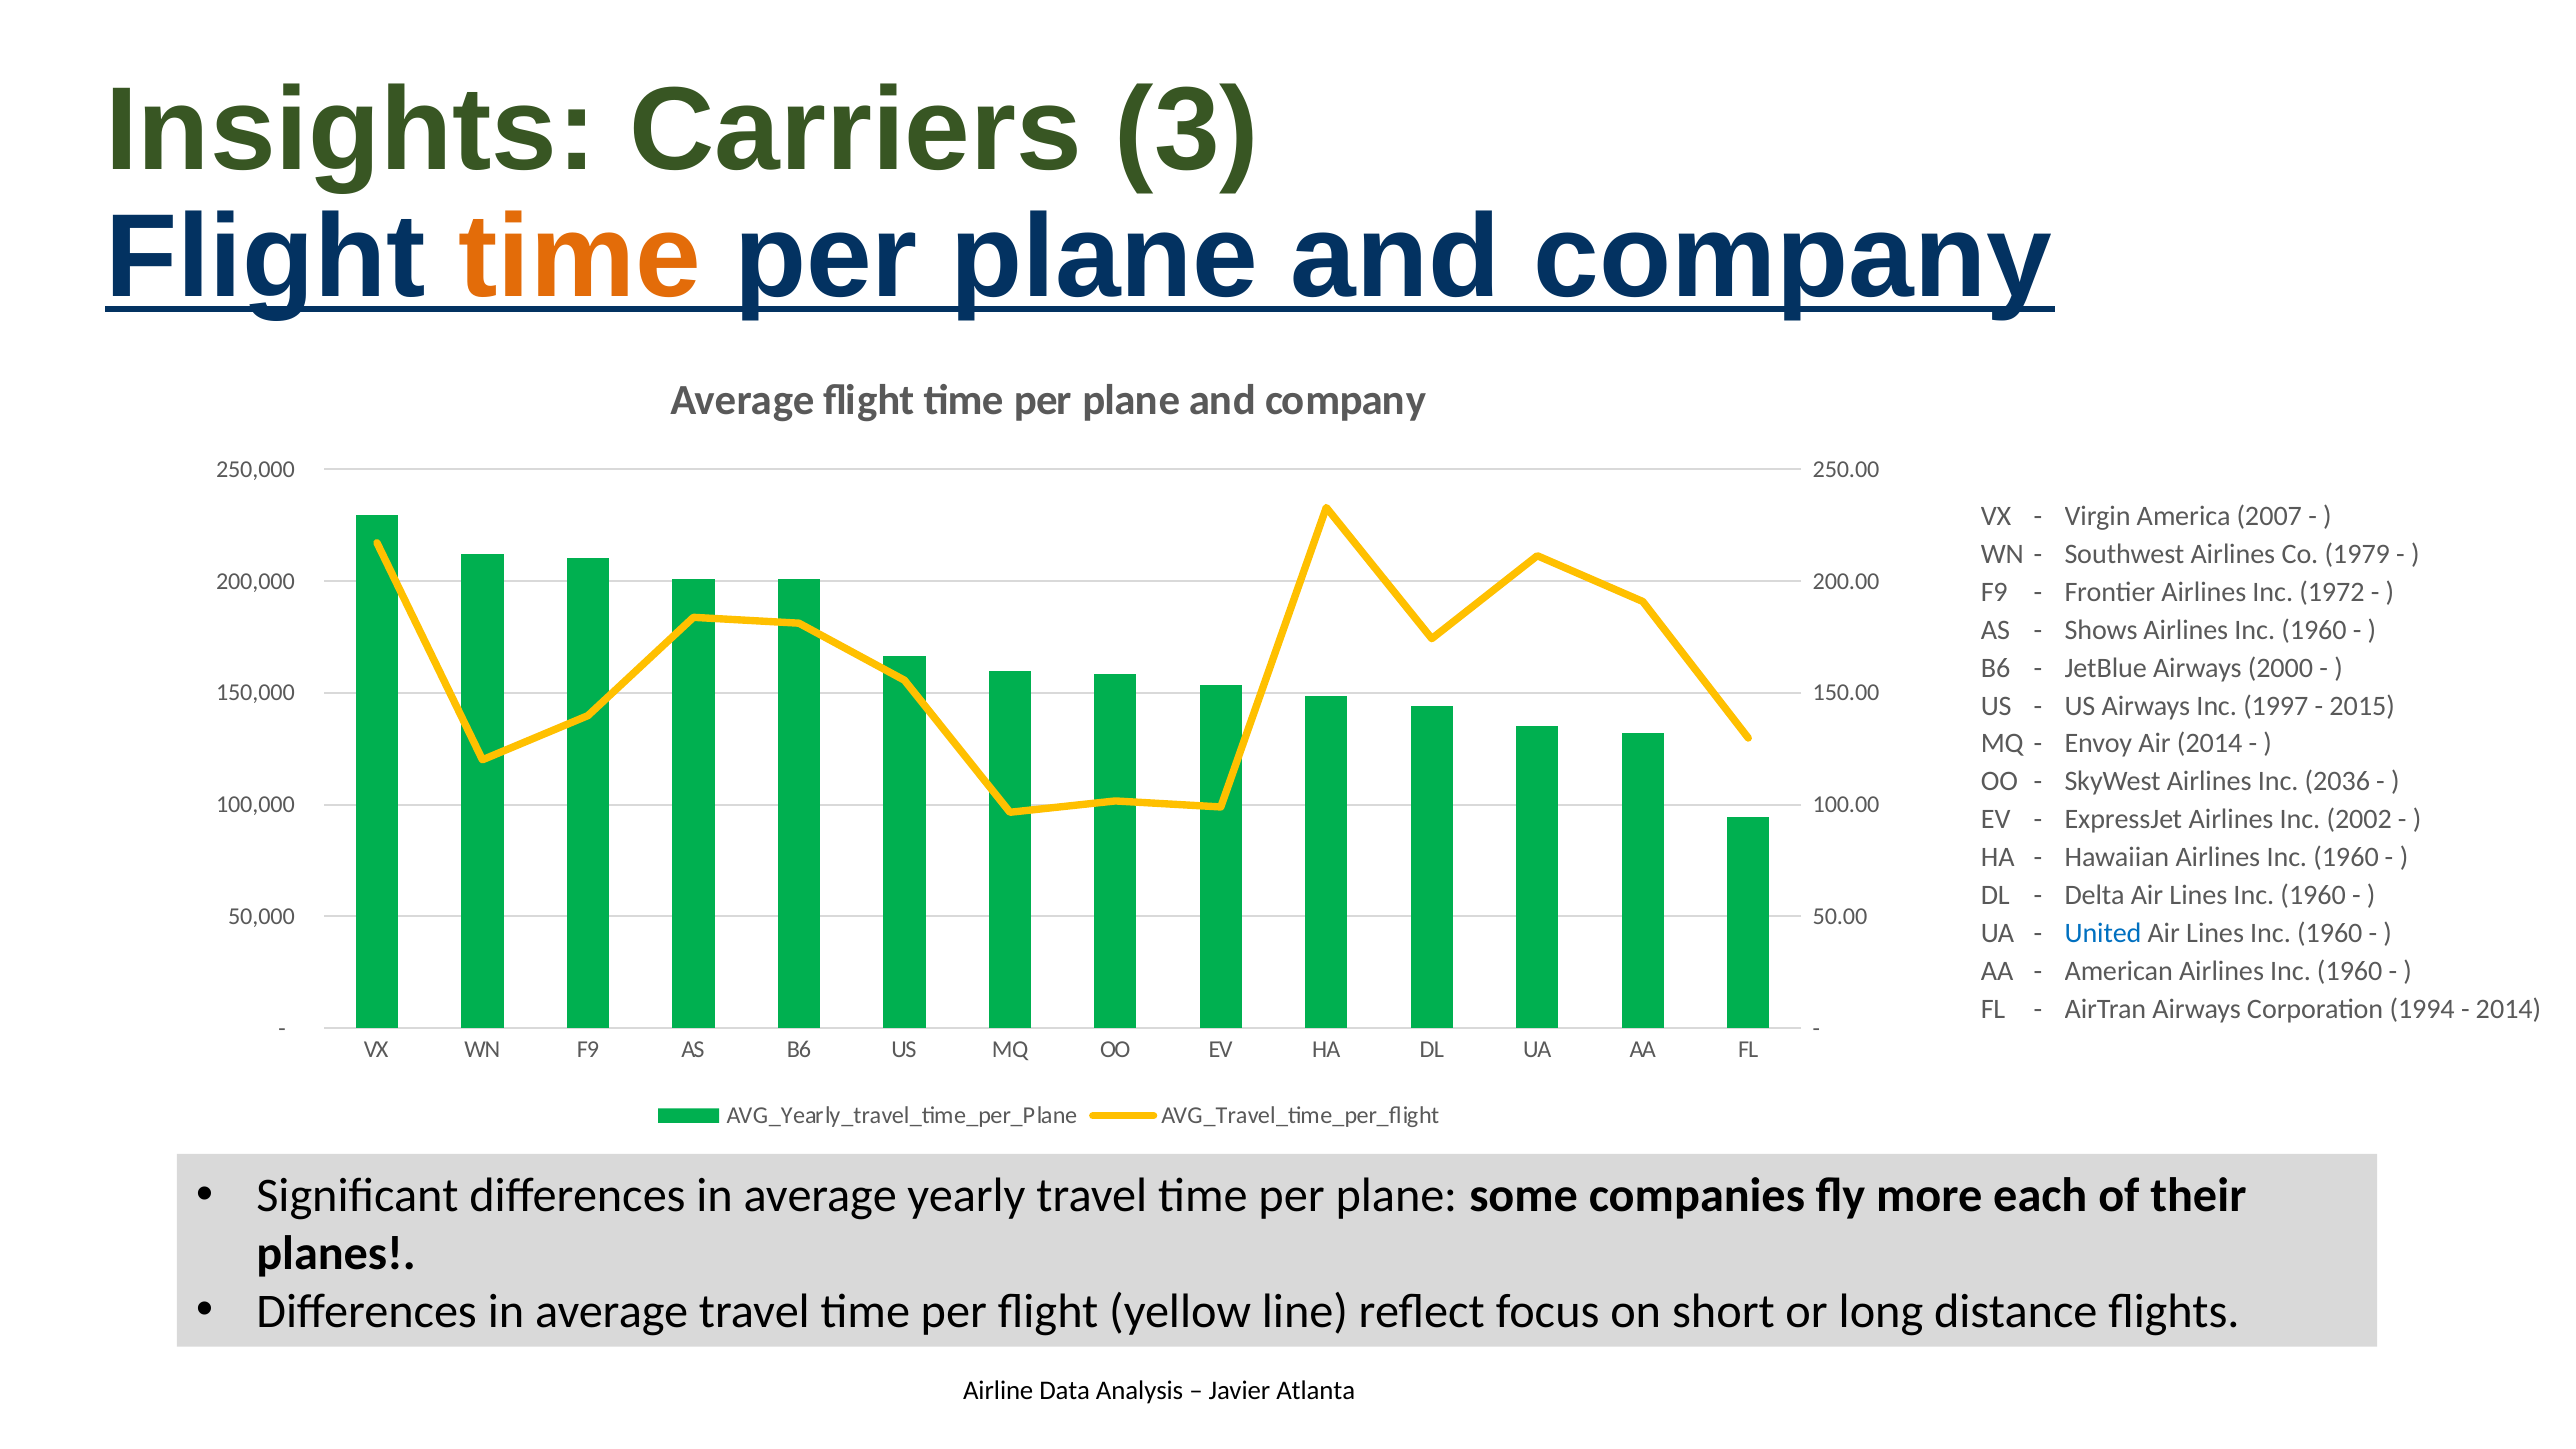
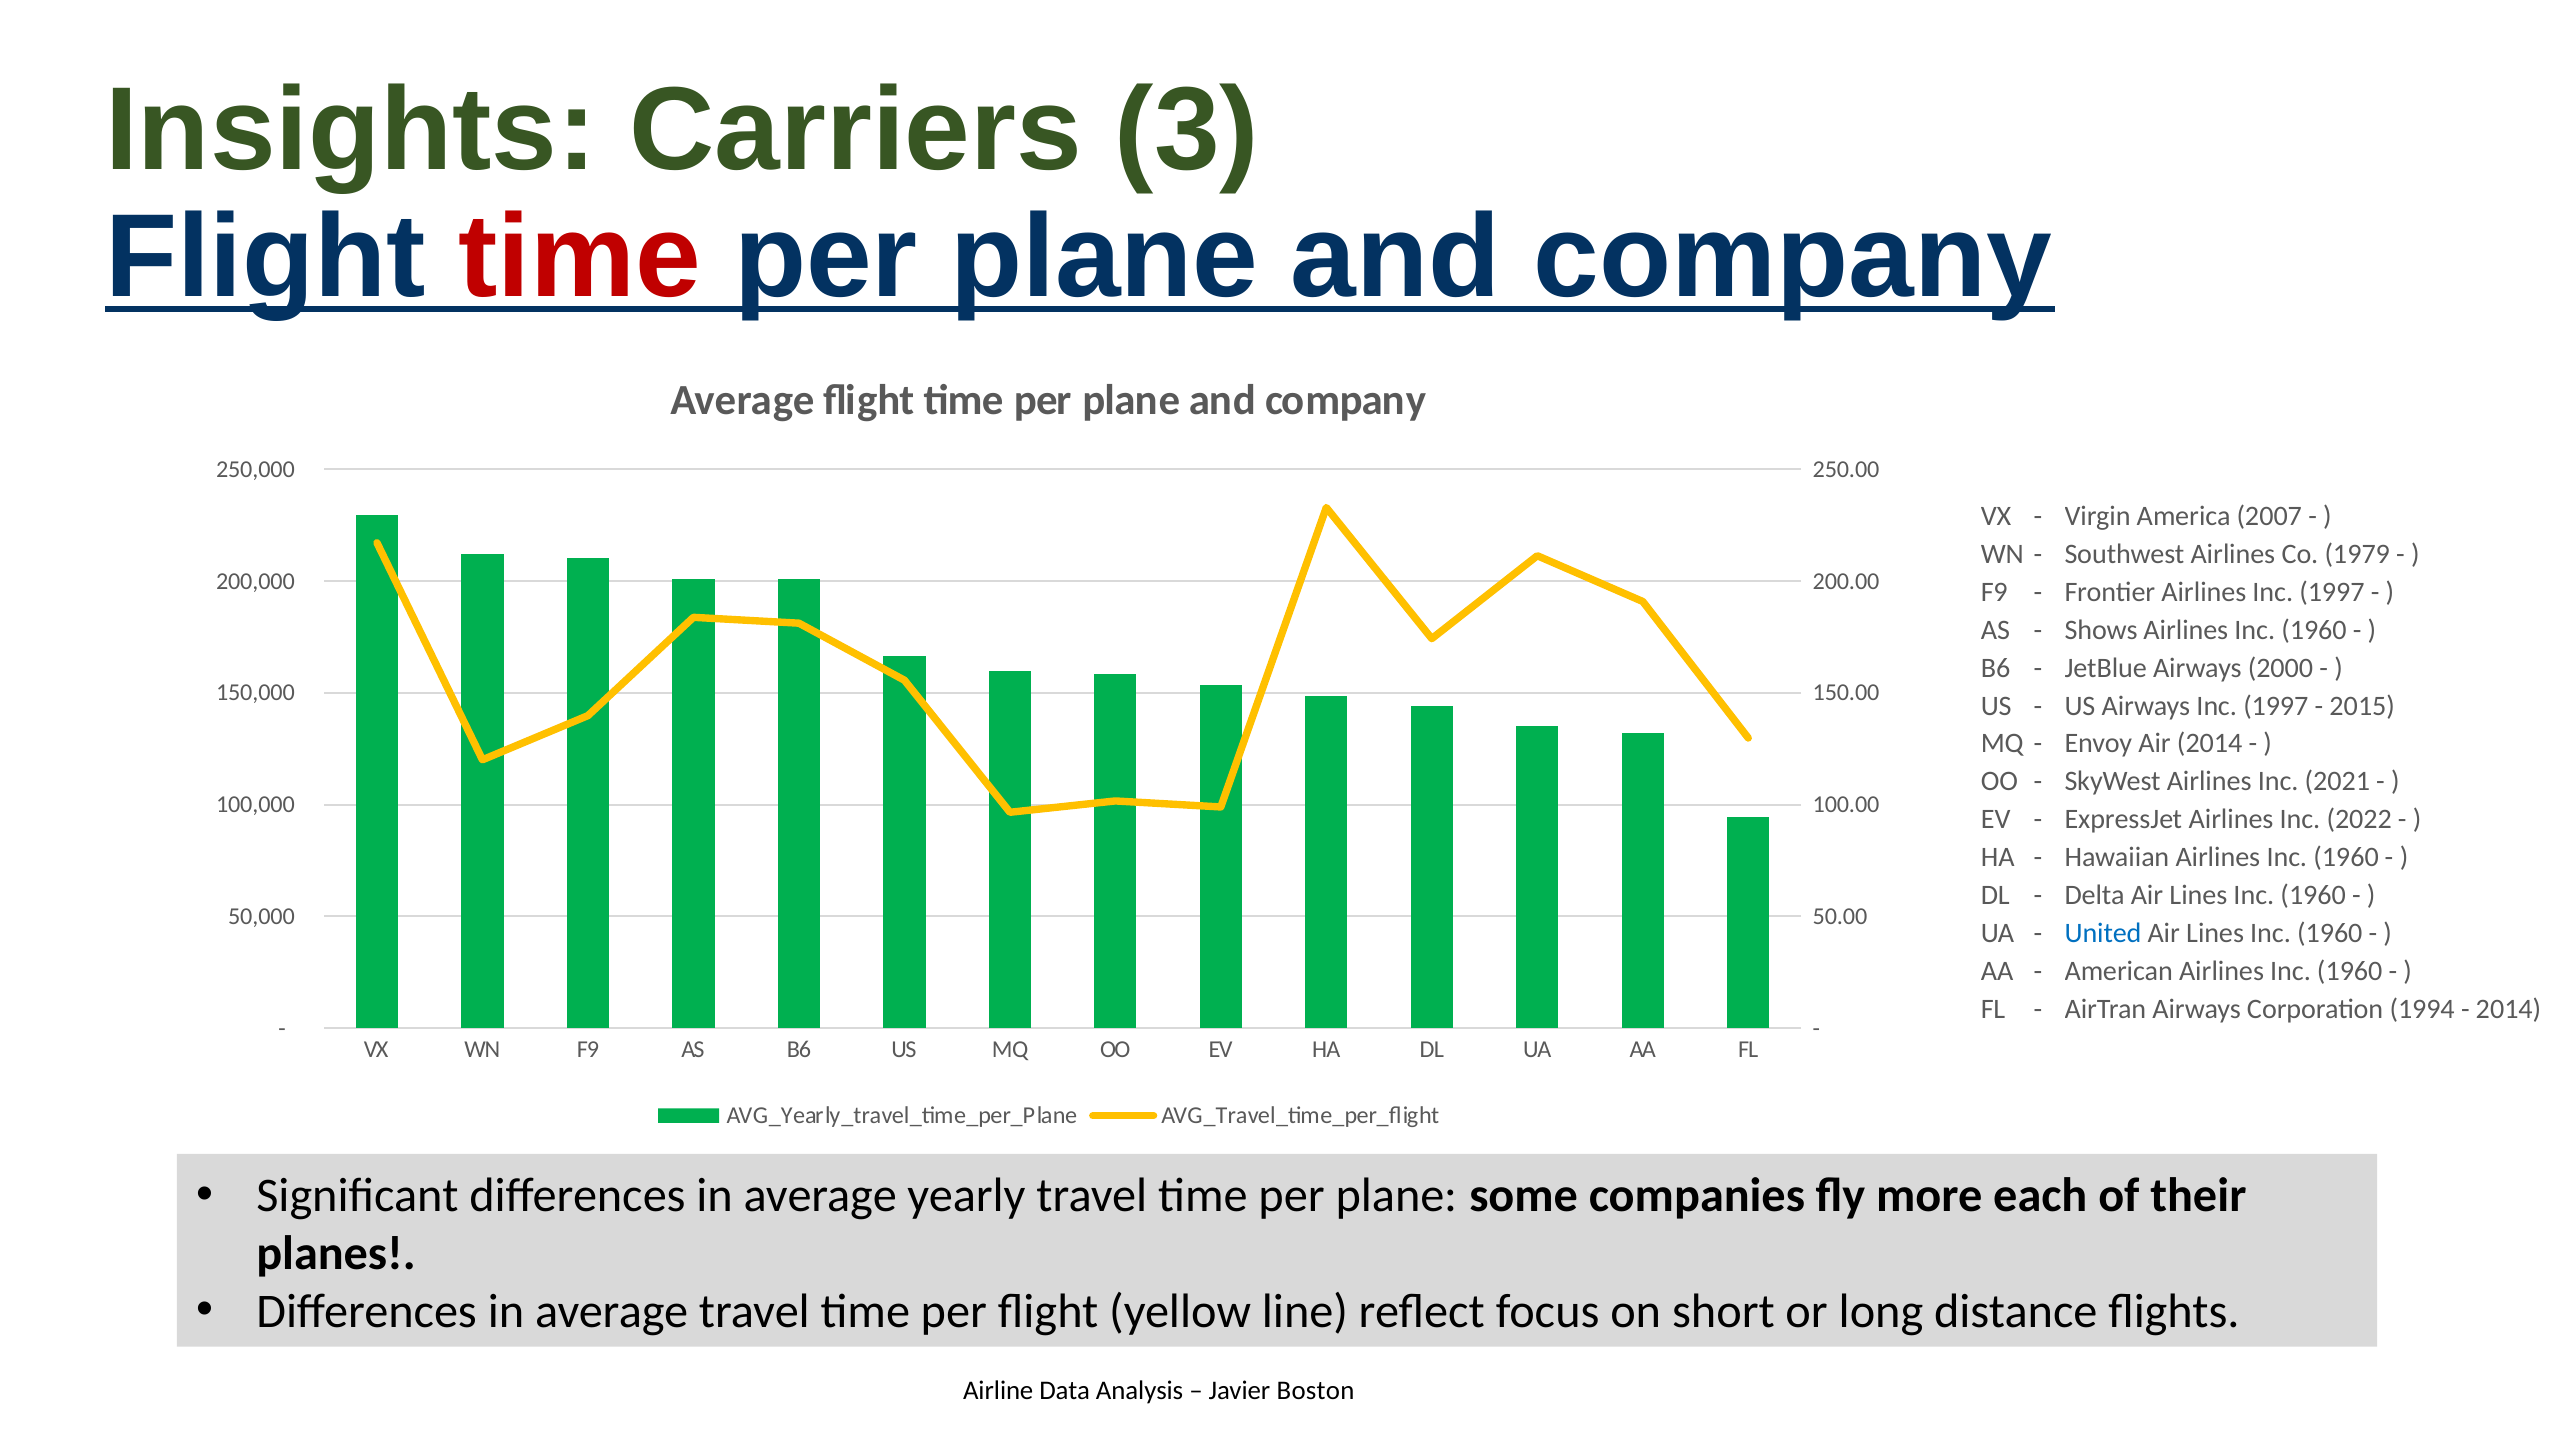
time at (580, 258) colour: orange -> red
Airlines Inc 1972: 1972 -> 1997
2036: 2036 -> 2021
2002: 2002 -> 2022
Atlanta: Atlanta -> Boston
